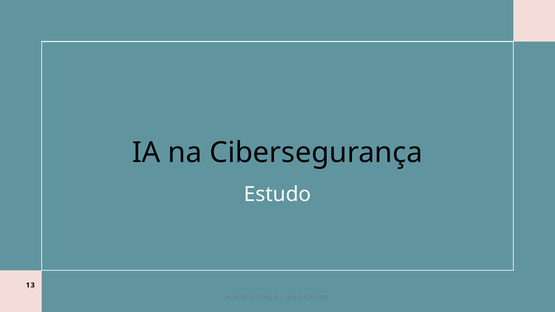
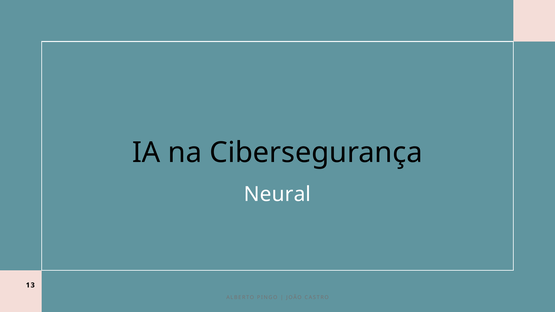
Estudo: Estudo -> Neural
